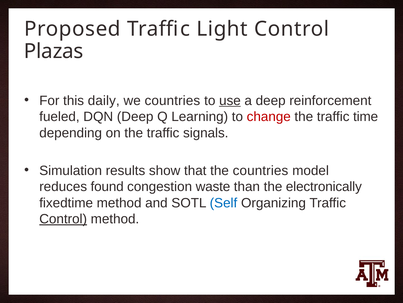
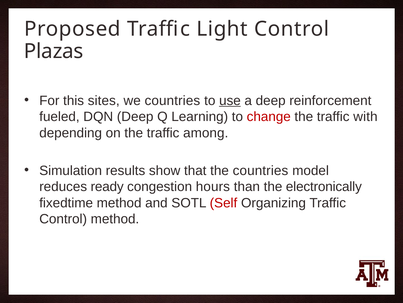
daily: daily -> sites
time: time -> with
signals: signals -> among
found: found -> ready
waste: waste -> hours
Self colour: blue -> red
Control at (63, 219) underline: present -> none
